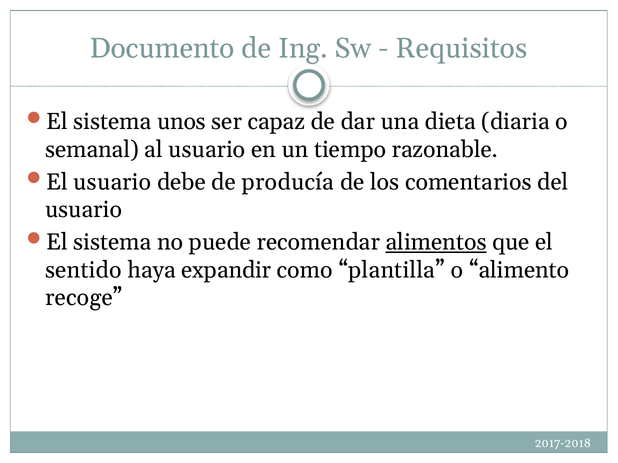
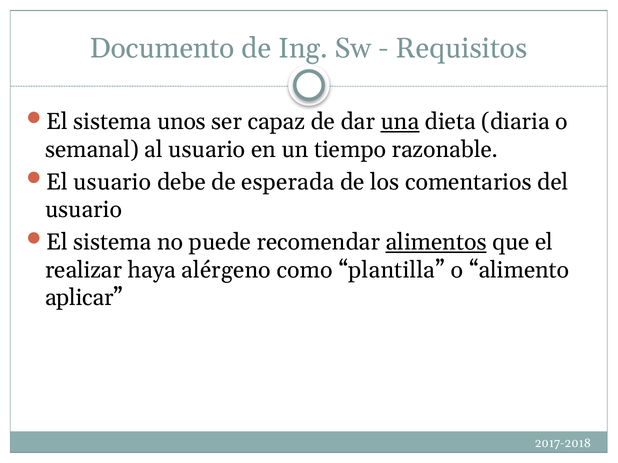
una underline: none -> present
producía: producía -> esperada
sentido: sentido -> realizar
expandir: expandir -> alérgeno
recoge: recoge -> aplicar
